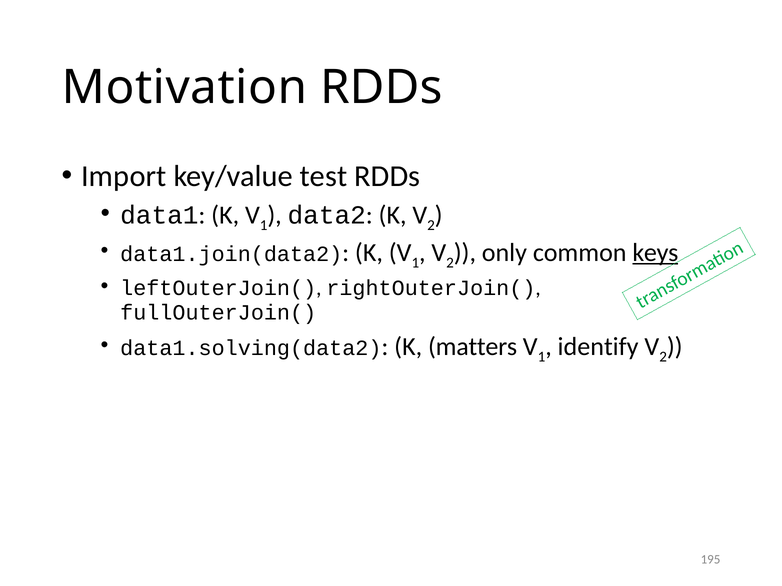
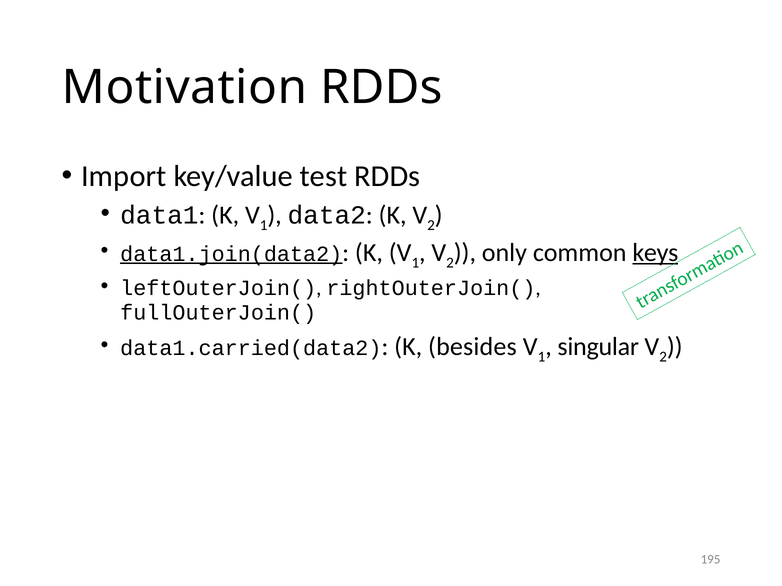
data1.join(data2 underline: none -> present
data1.solving(data2: data1.solving(data2 -> data1.carried(data2
matters: matters -> besides
identify: identify -> singular
